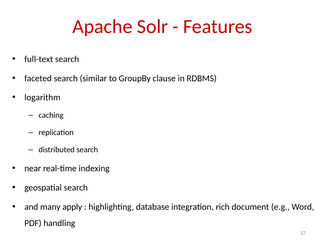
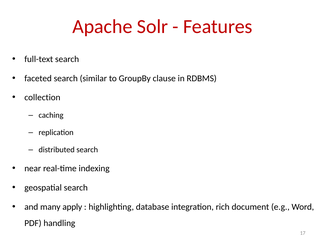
logarithm: logarithm -> collection
